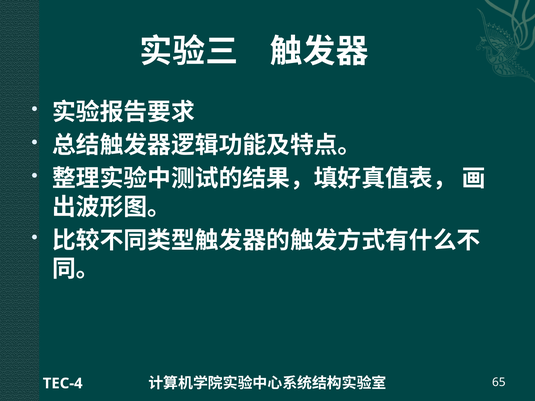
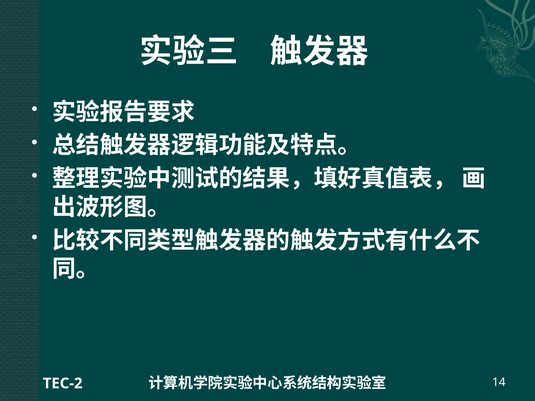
TEC-4: TEC-4 -> TEC-2
65: 65 -> 14
